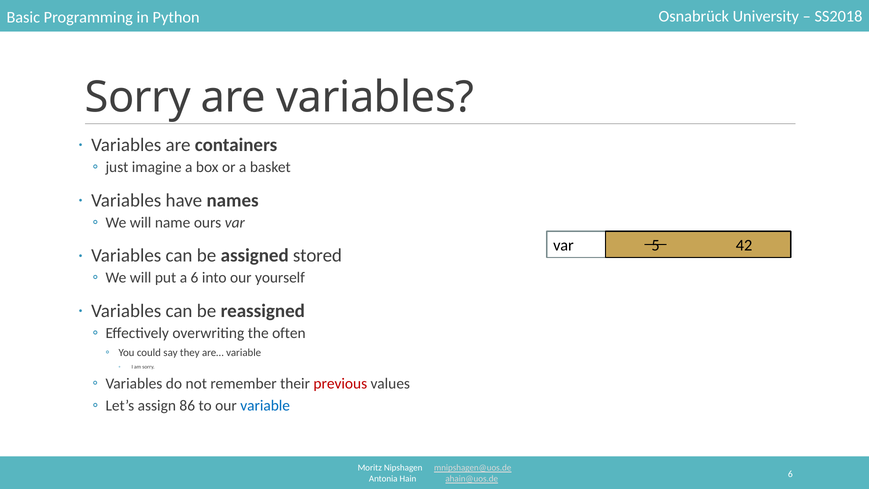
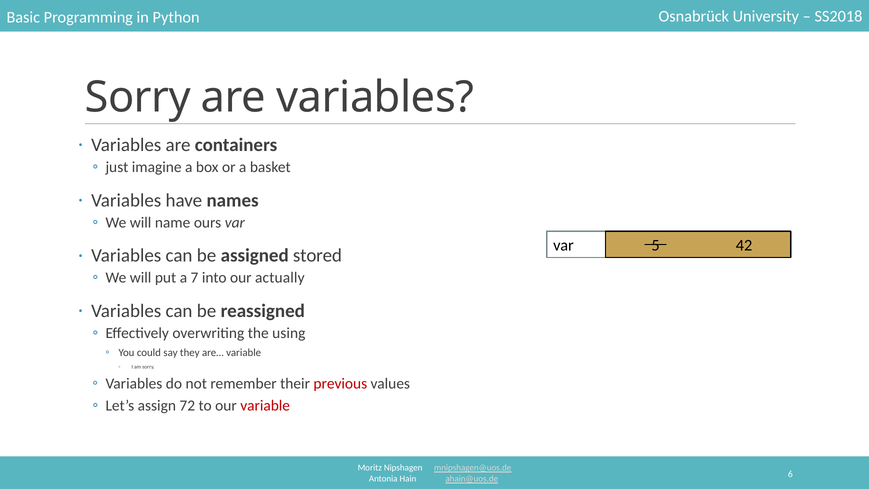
a 6: 6 -> 7
yourself: yourself -> actually
often: often -> using
86: 86 -> 72
variable at (265, 406) colour: blue -> red
